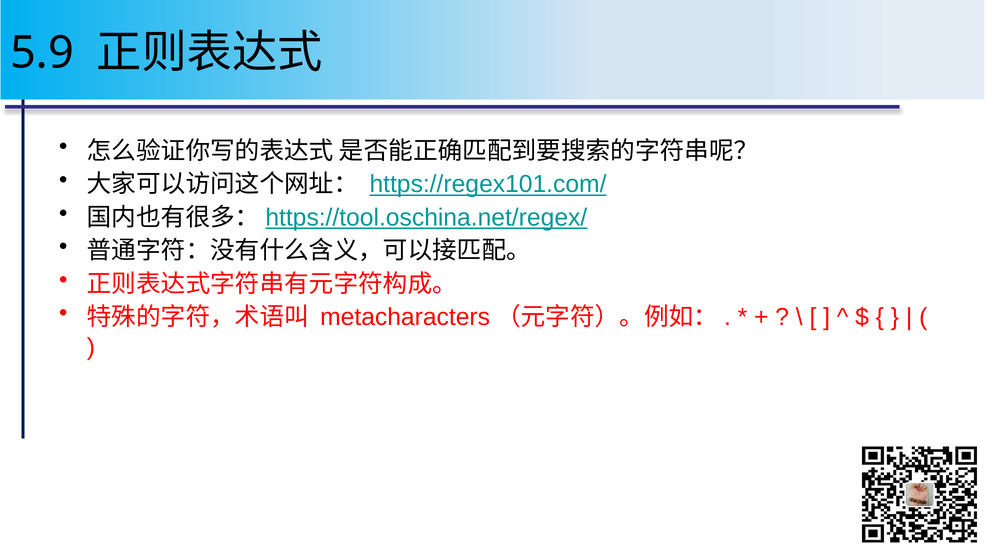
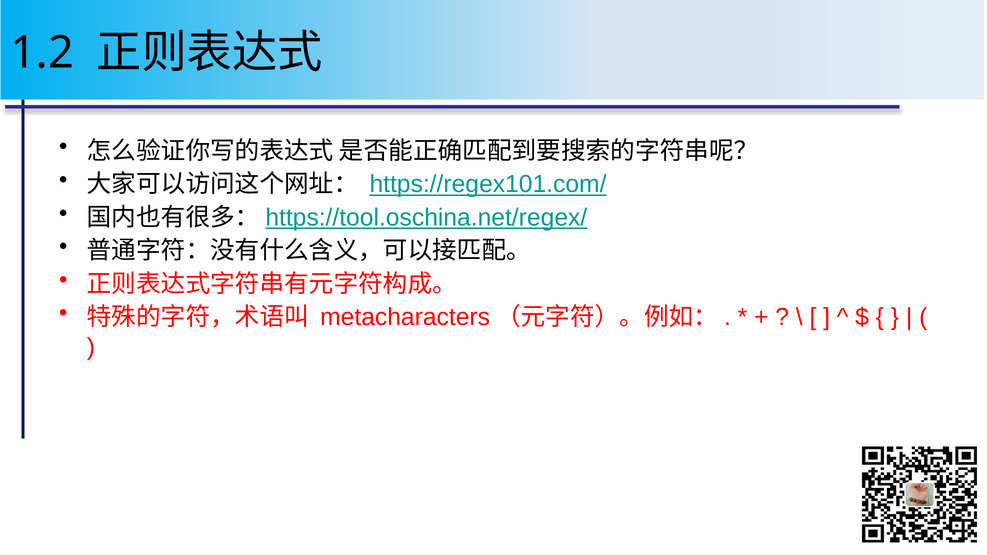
5.9: 5.9 -> 1.2
